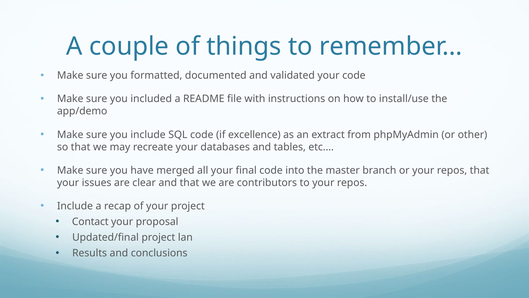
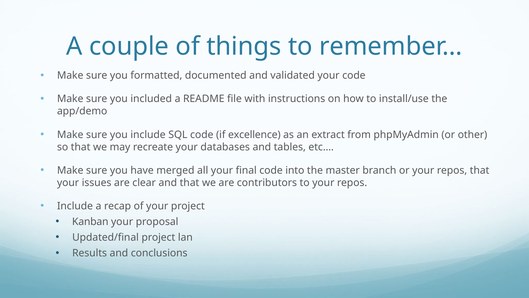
Contact: Contact -> Kanban
